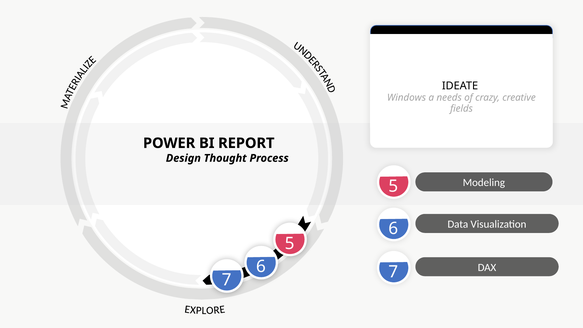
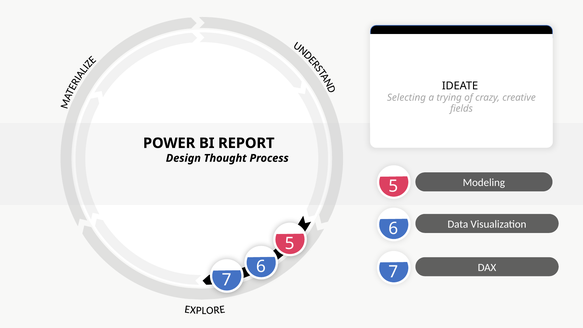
Windows: Windows -> Selecting
needs: needs -> trying
